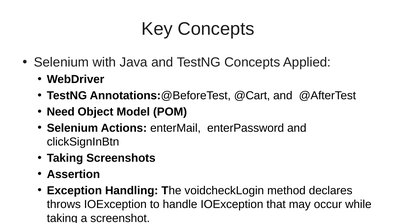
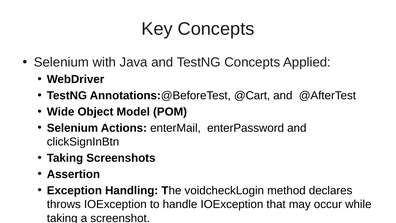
Need: Need -> Wide
